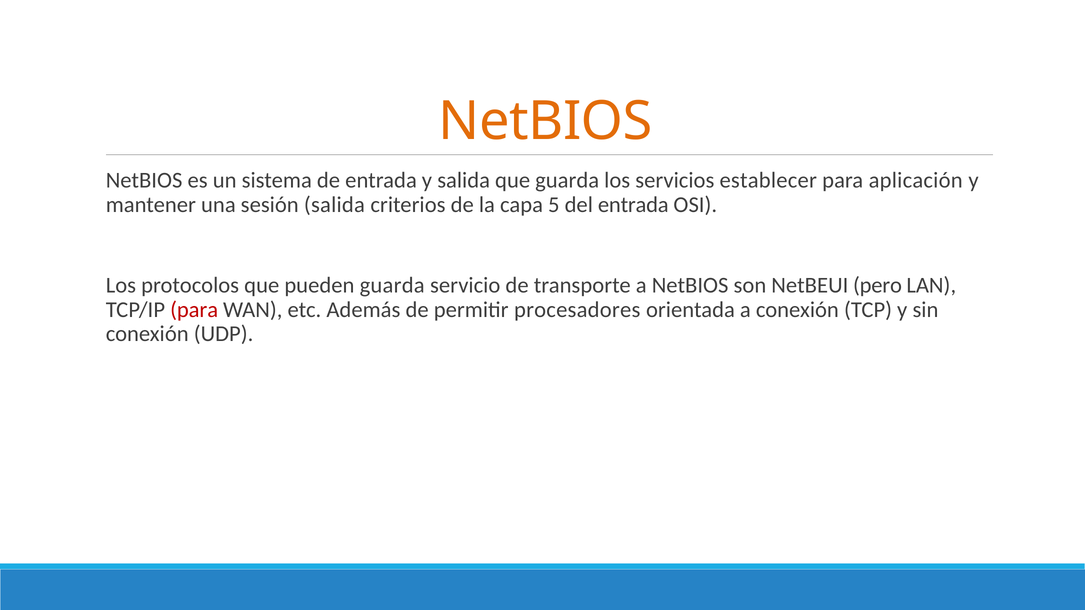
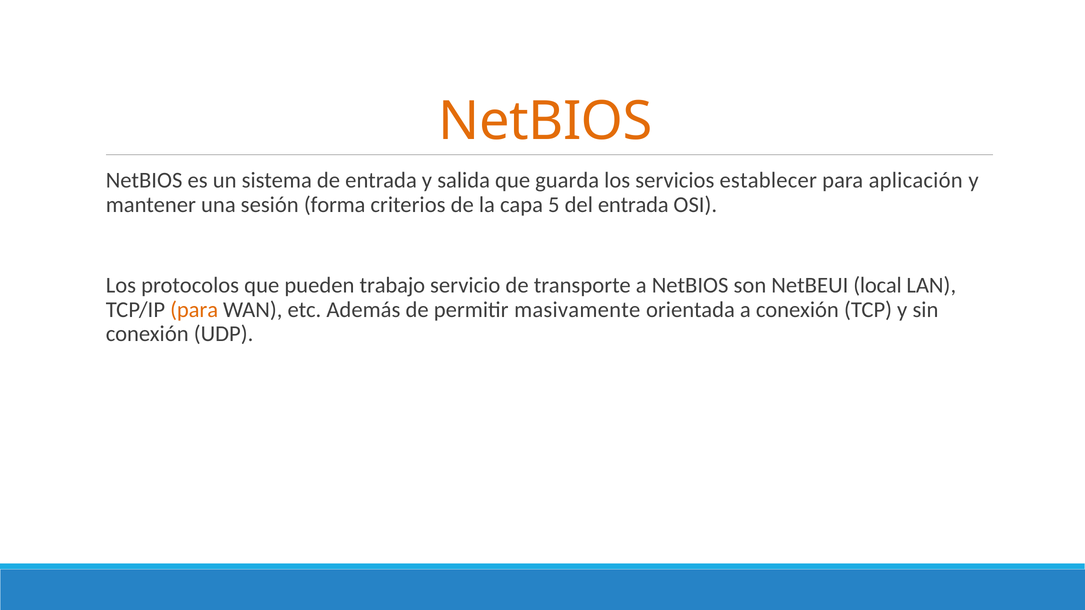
sesión salida: salida -> forma
pueden guarda: guarda -> trabajo
pero: pero -> local
para at (194, 310) colour: red -> orange
procesadores: procesadores -> masivamente
